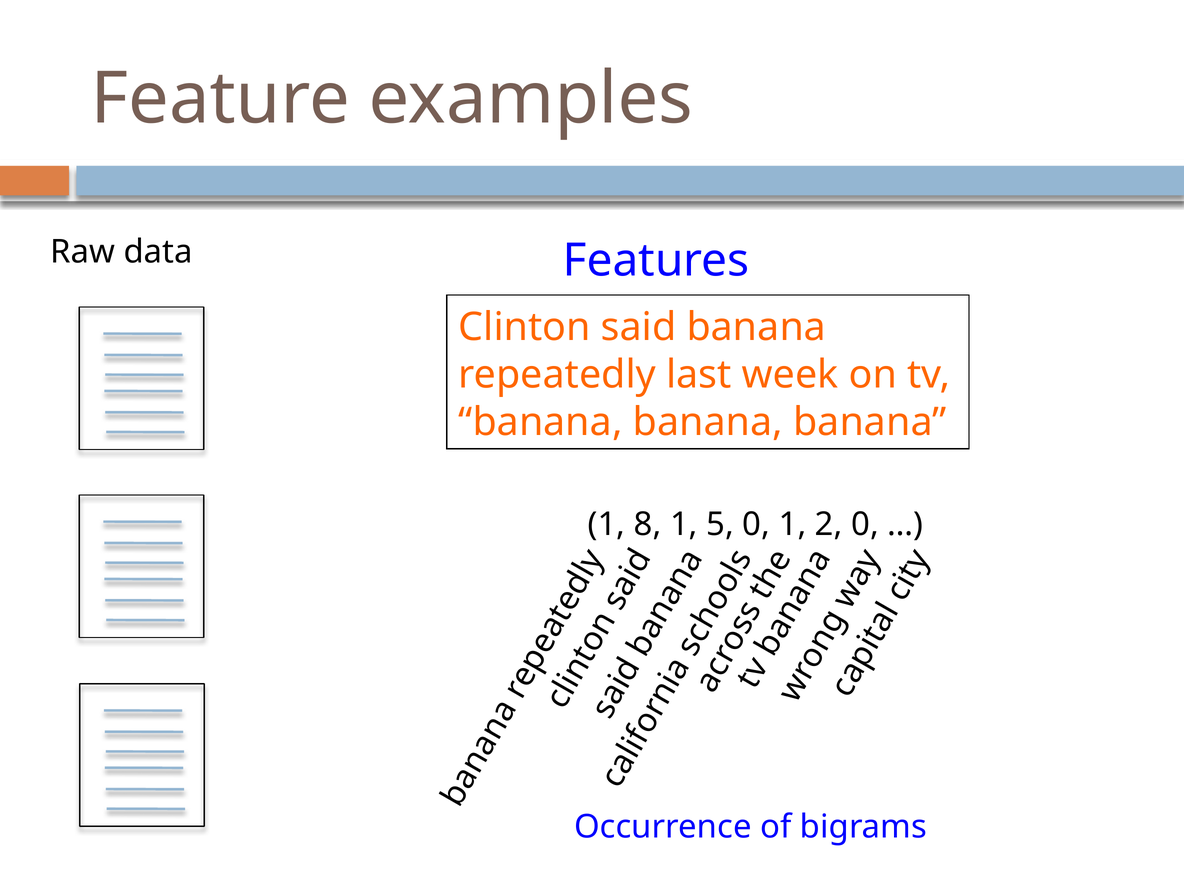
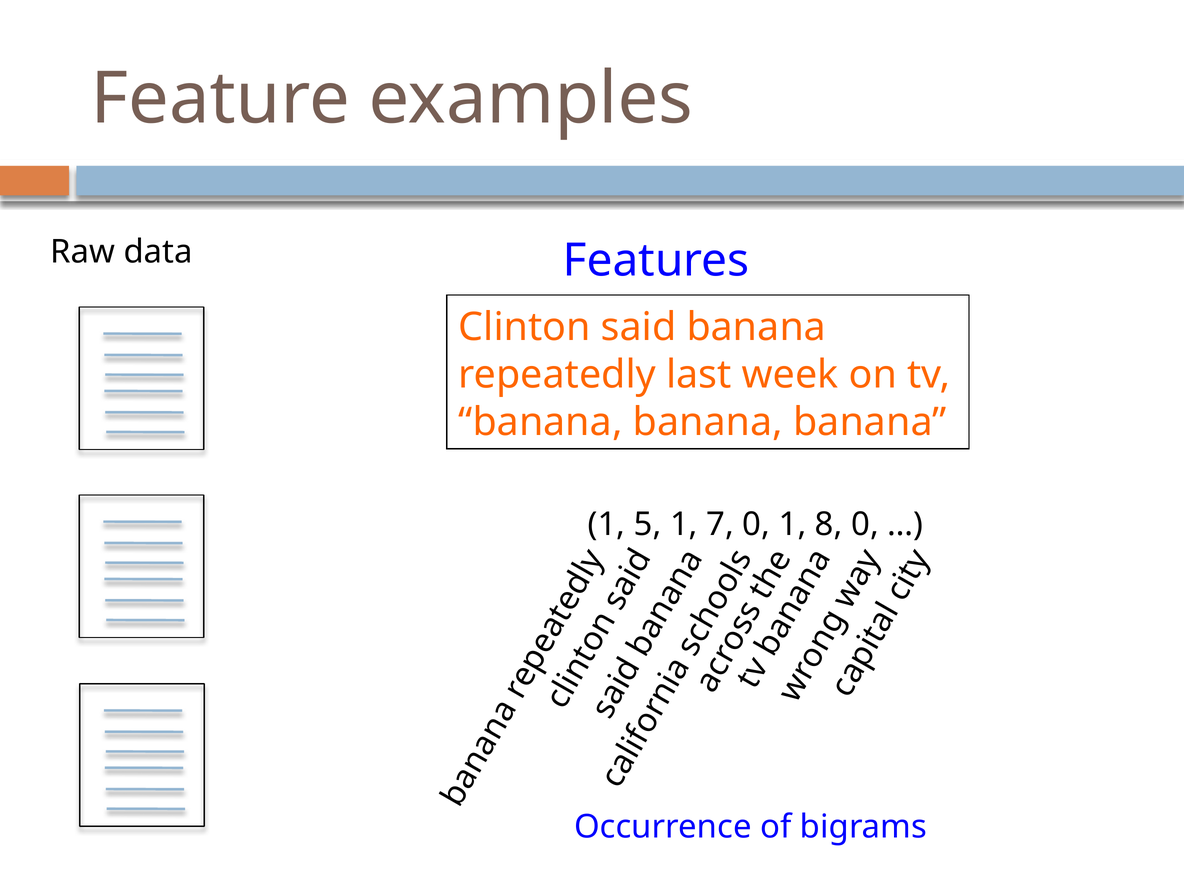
8: 8 -> 5
5: 5 -> 7
2: 2 -> 8
